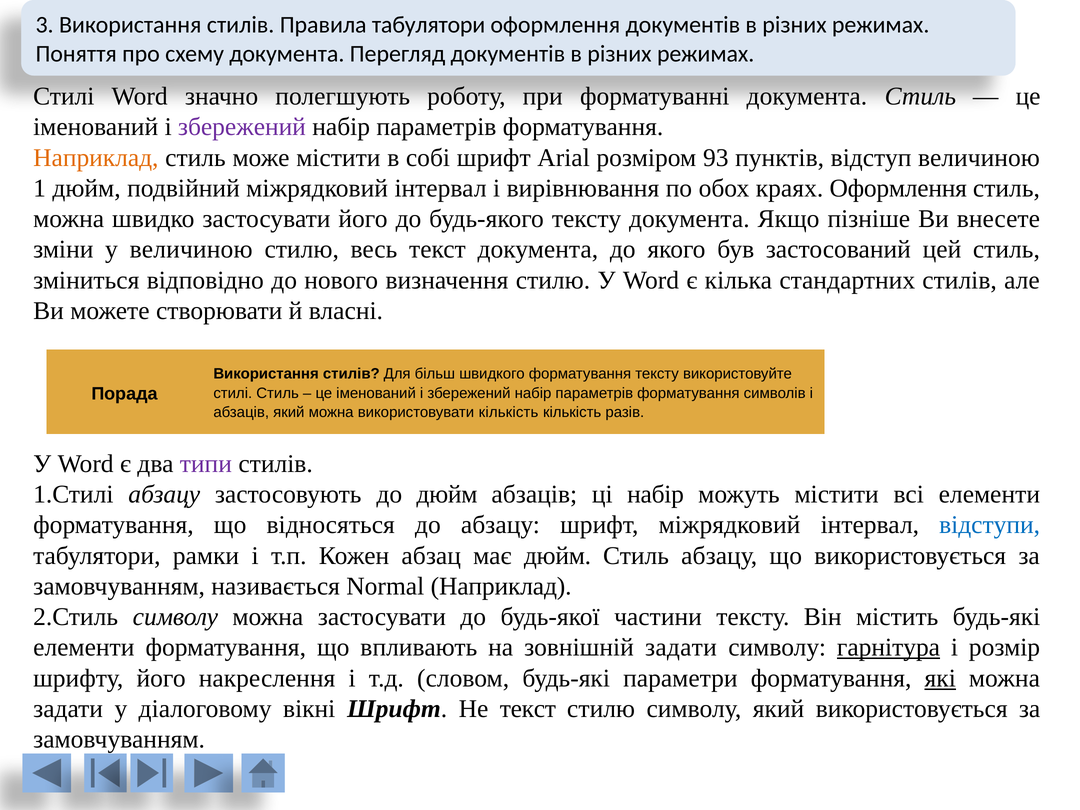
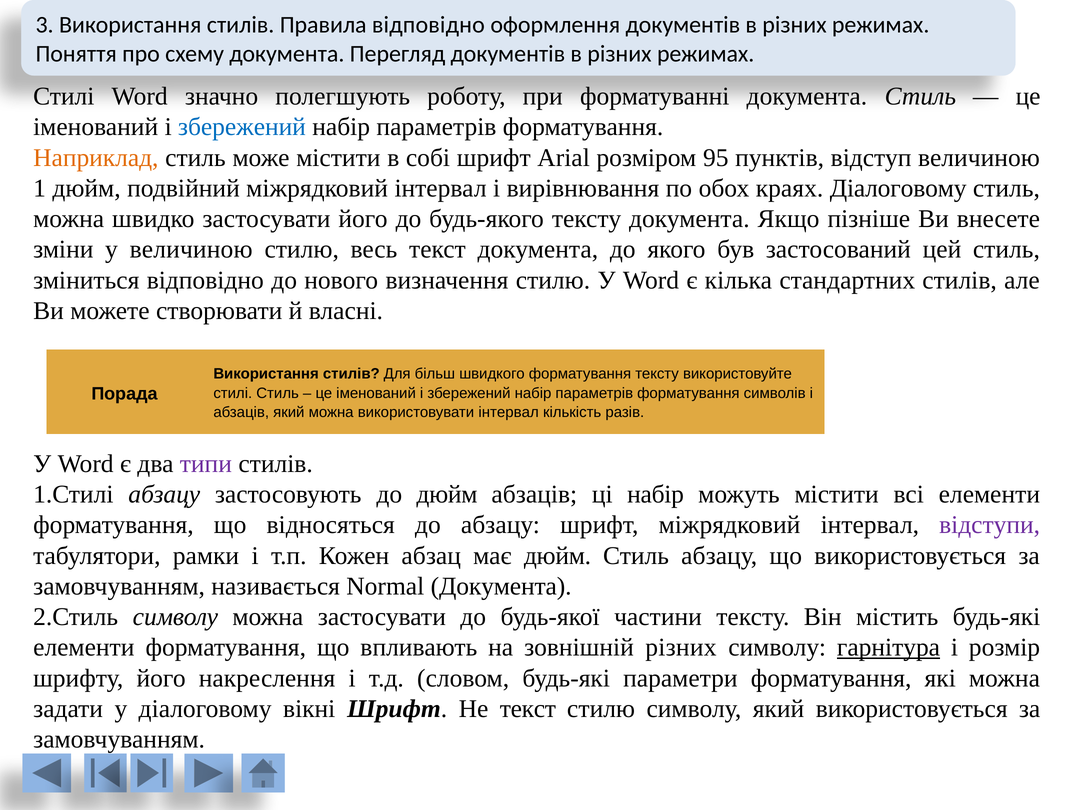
Правила табулятори: табулятори -> відповідно
збережений at (242, 127) colour: purple -> blue
93: 93 -> 95
краях Оформлення: Оформлення -> Діалоговому
використовувати кількість: кількість -> інтервал
відступи colour: blue -> purple
Normal Наприклад: Наприклад -> Документа
зовнішній задати: задати -> різних
які underline: present -> none
